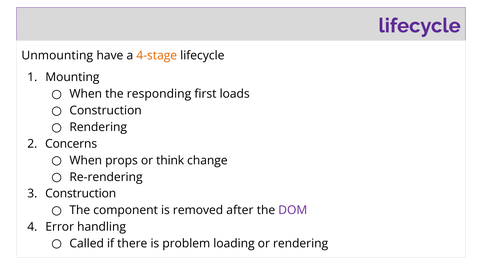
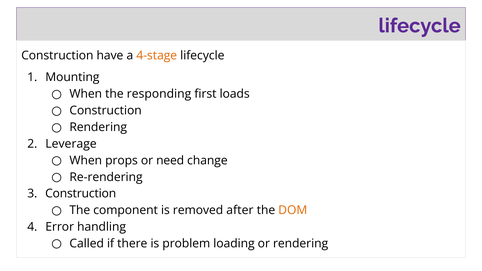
Unmounting at (57, 55): Unmounting -> Construction
Concerns: Concerns -> Leverage
think: think -> need
DOM colour: purple -> orange
